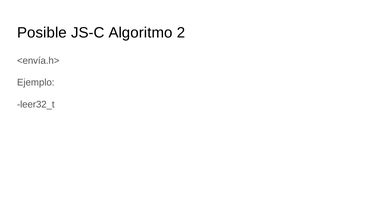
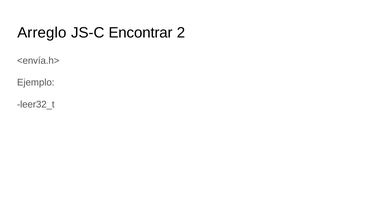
Posible: Posible -> Arreglo
Algoritmo: Algoritmo -> Encontrar
